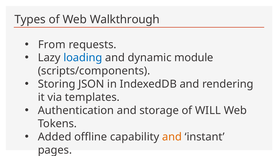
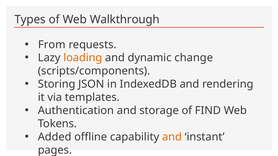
loading colour: blue -> orange
module: module -> change
WILL: WILL -> FIND
